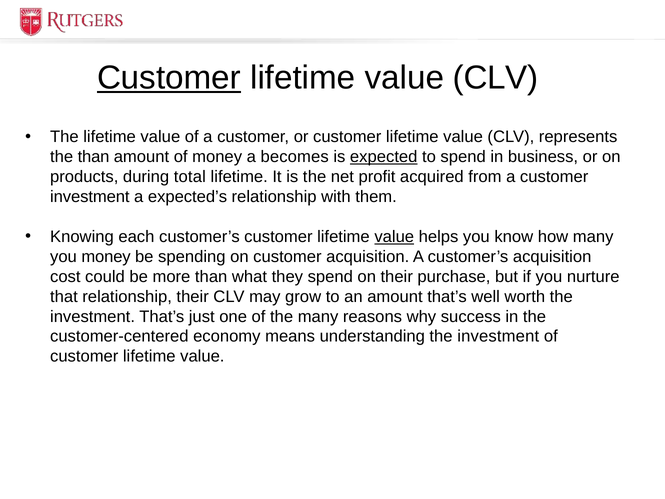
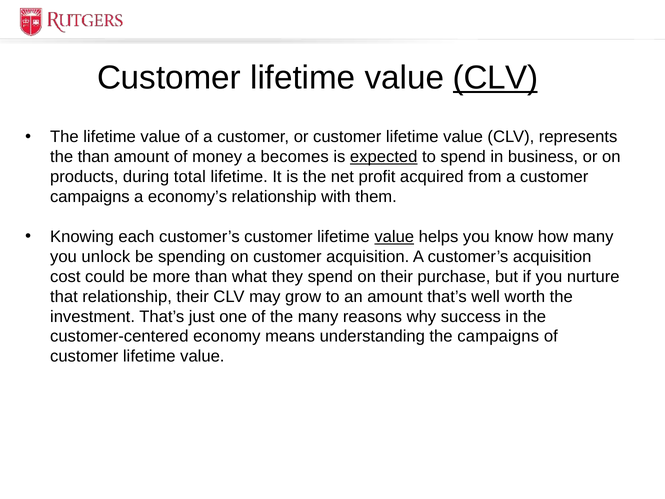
Customer at (169, 78) underline: present -> none
CLV at (496, 78) underline: none -> present
investment at (90, 197): investment -> campaigns
expected’s: expected’s -> economy’s
you money: money -> unlock
understanding the investment: investment -> campaigns
